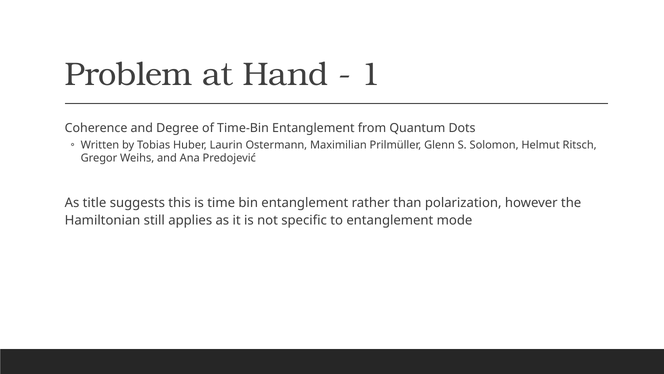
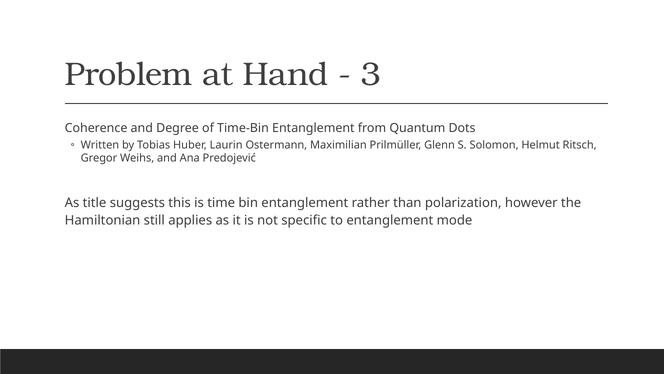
1: 1 -> 3
